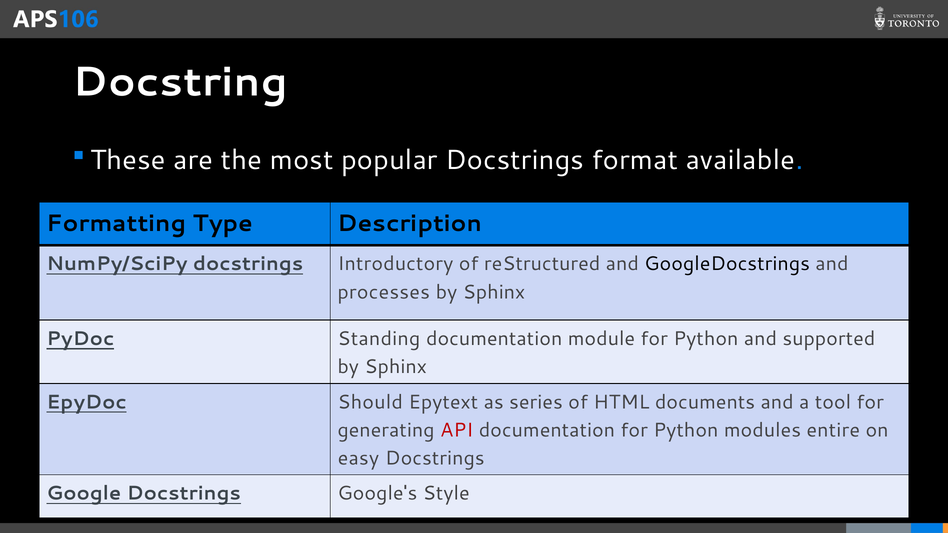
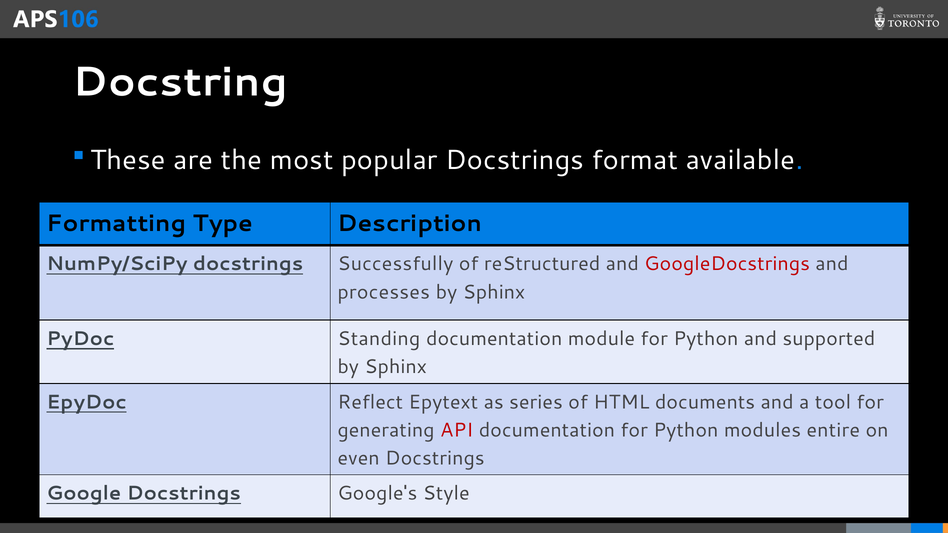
Introductory: Introductory -> Successfully
GoogleDocstrings colour: black -> red
Should: Should -> Reflect
easy: easy -> even
